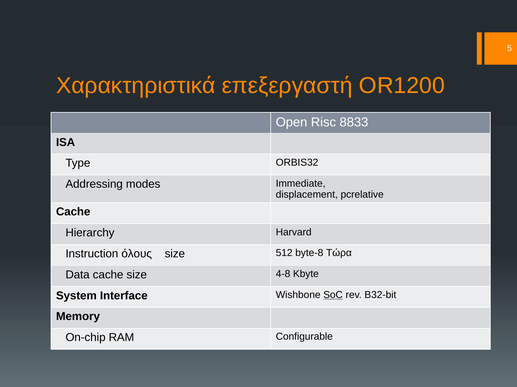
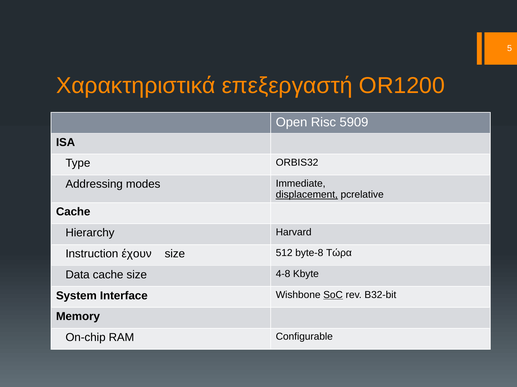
8833: 8833 -> 5909
displacement underline: none -> present
όλους: όλους -> έχουν
